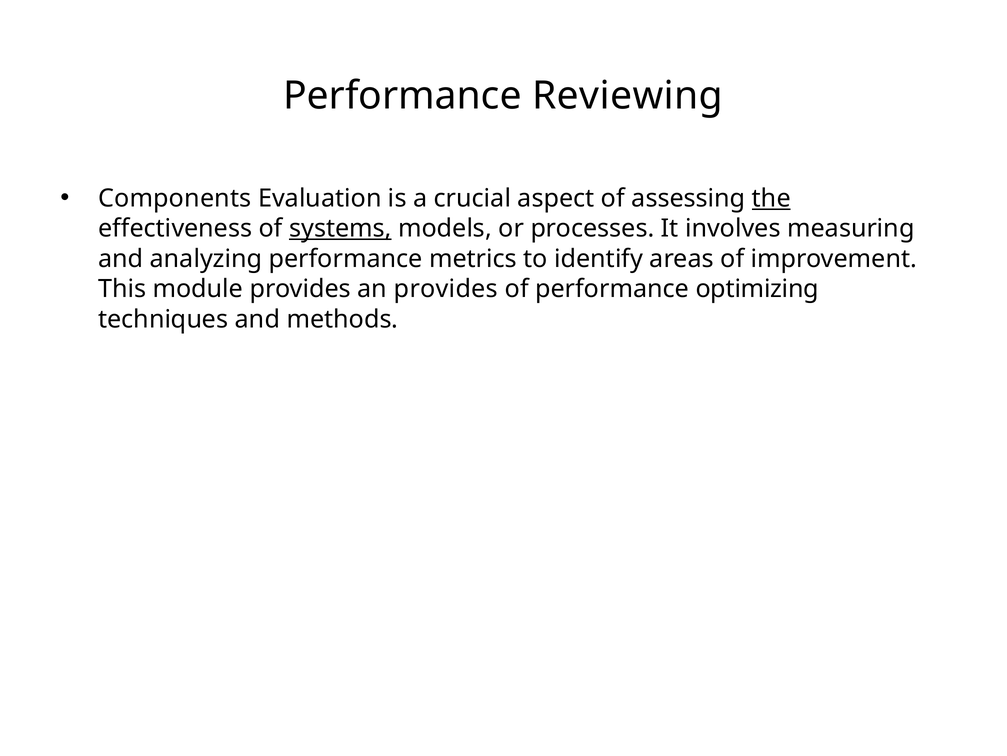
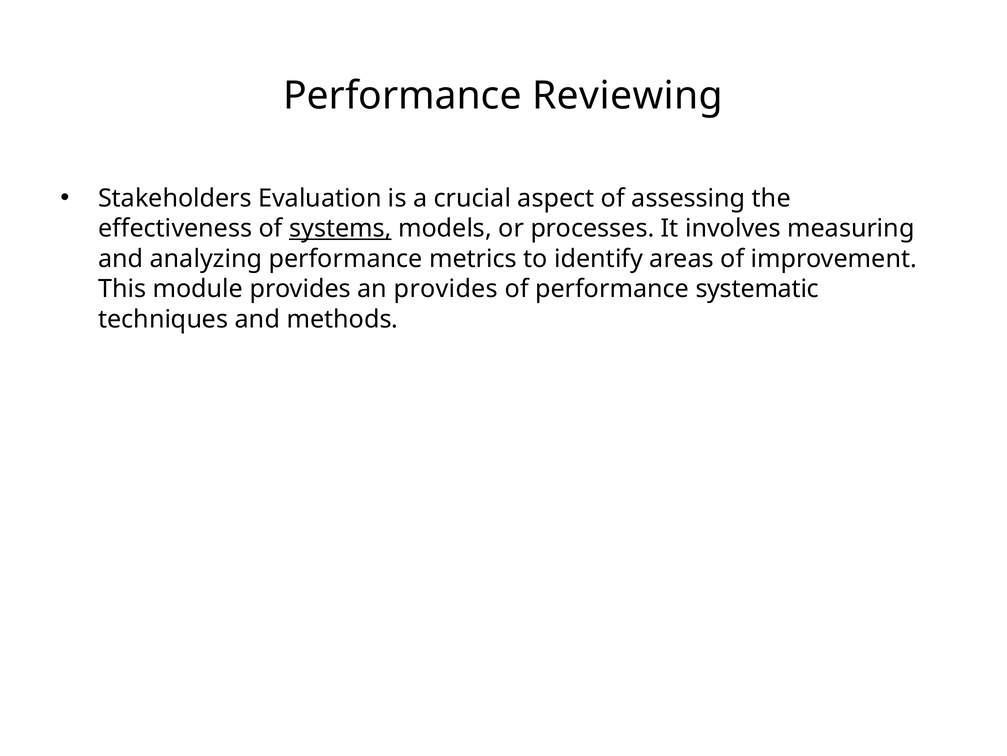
Components: Components -> Stakeholders
the underline: present -> none
optimizing: optimizing -> systematic
